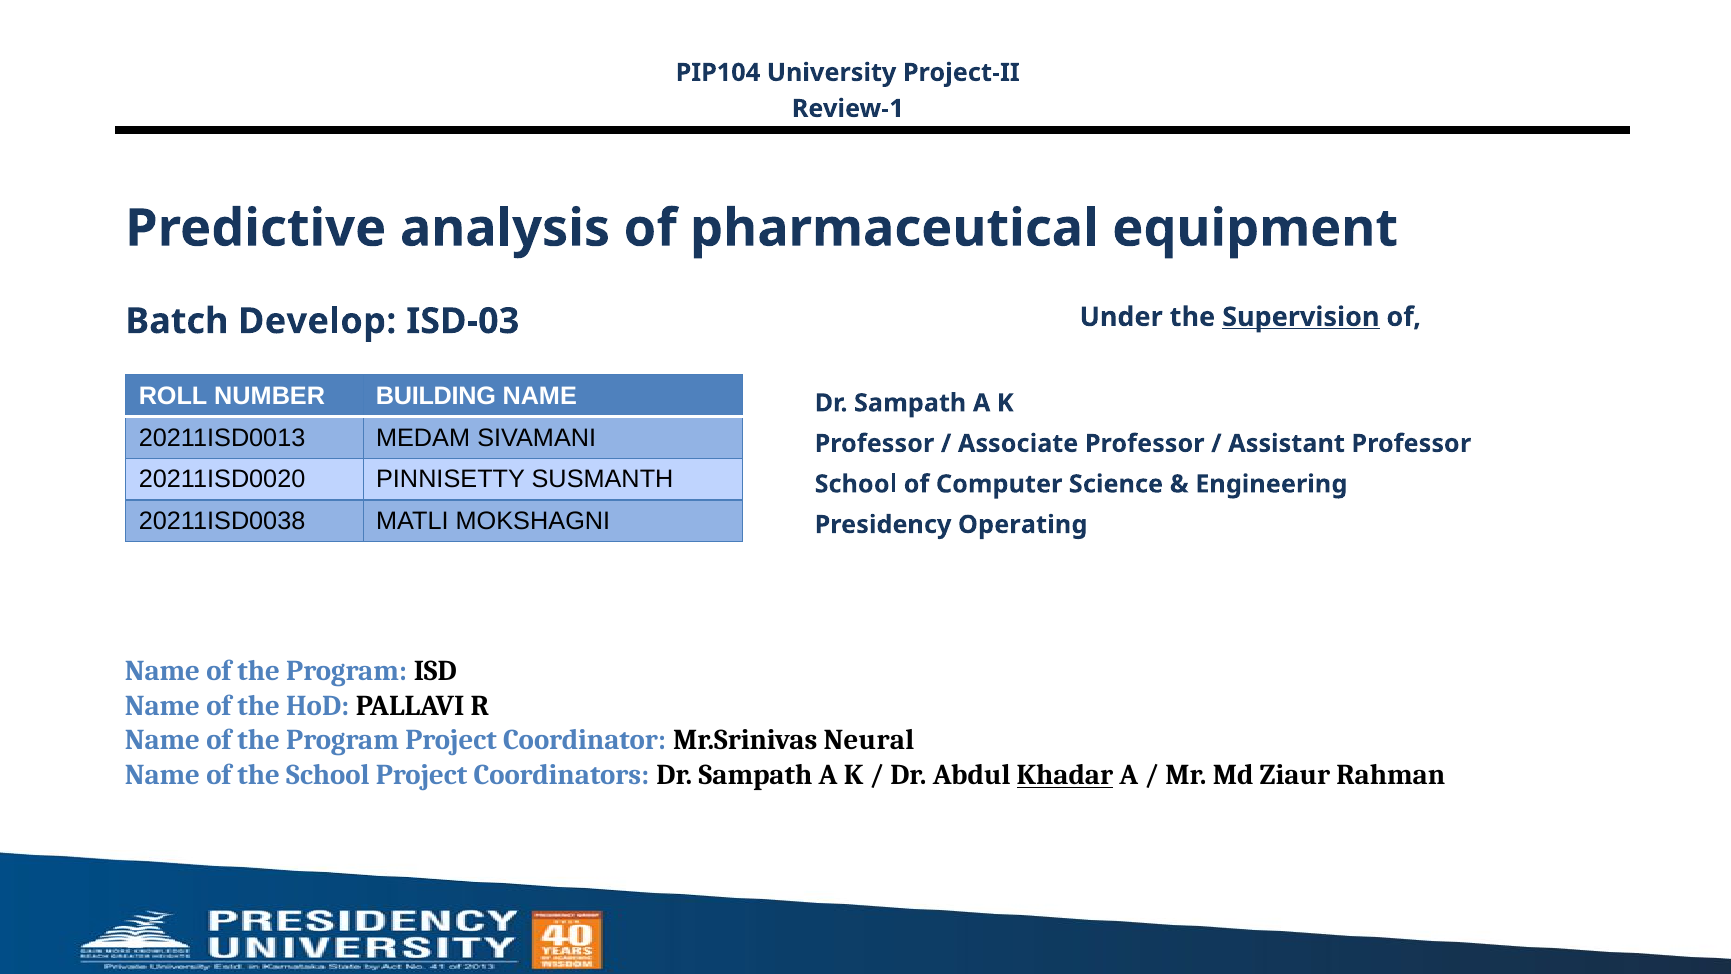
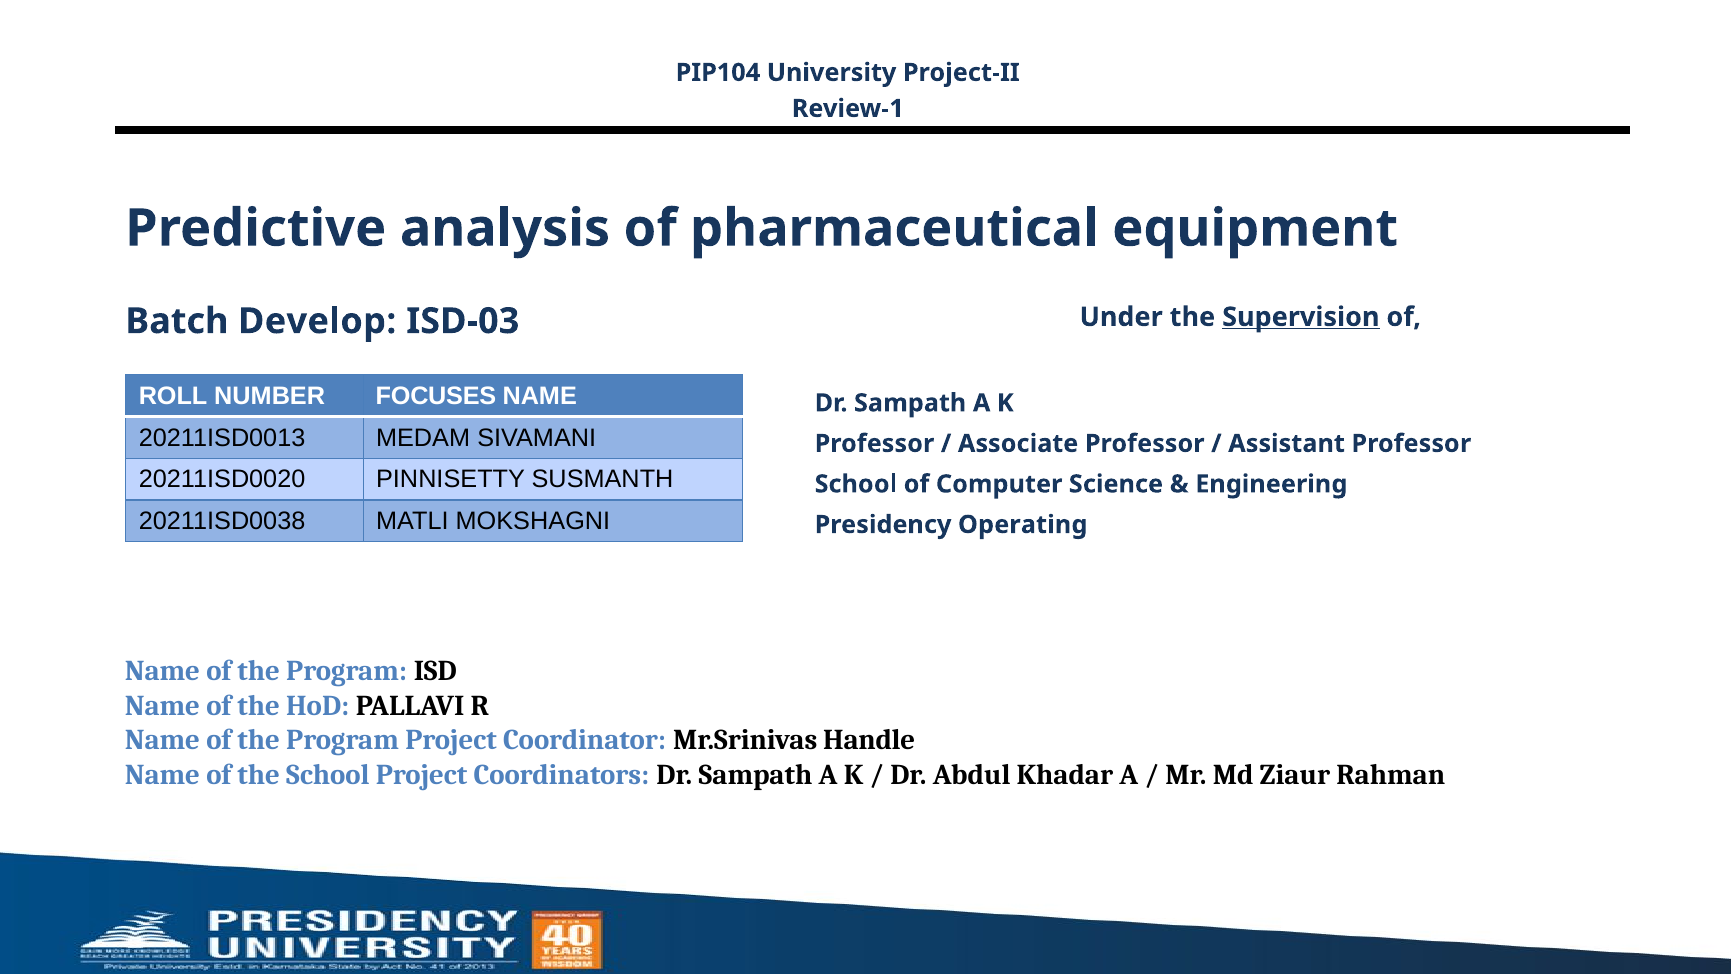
BUILDING: BUILDING -> FOCUSES
Neural: Neural -> Handle
Khadar underline: present -> none
